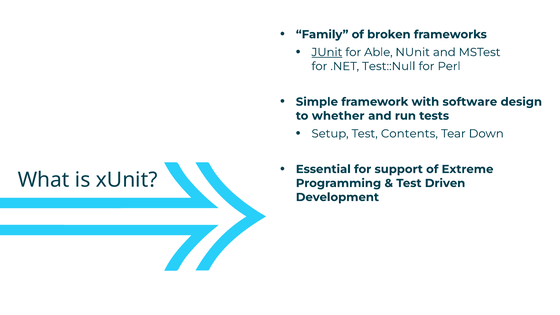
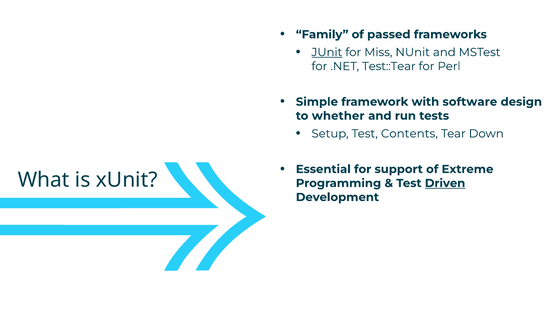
broken: broken -> passed
Able: Able -> Miss
Test::Null: Test::Null -> Test::Tear
Driven underline: none -> present
